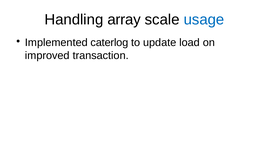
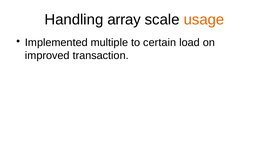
usage colour: blue -> orange
caterlog: caterlog -> multiple
update: update -> certain
